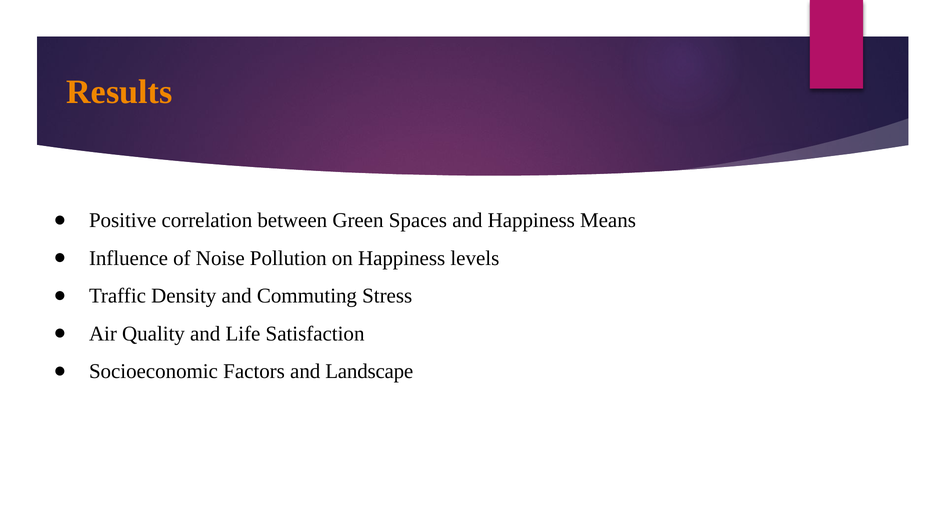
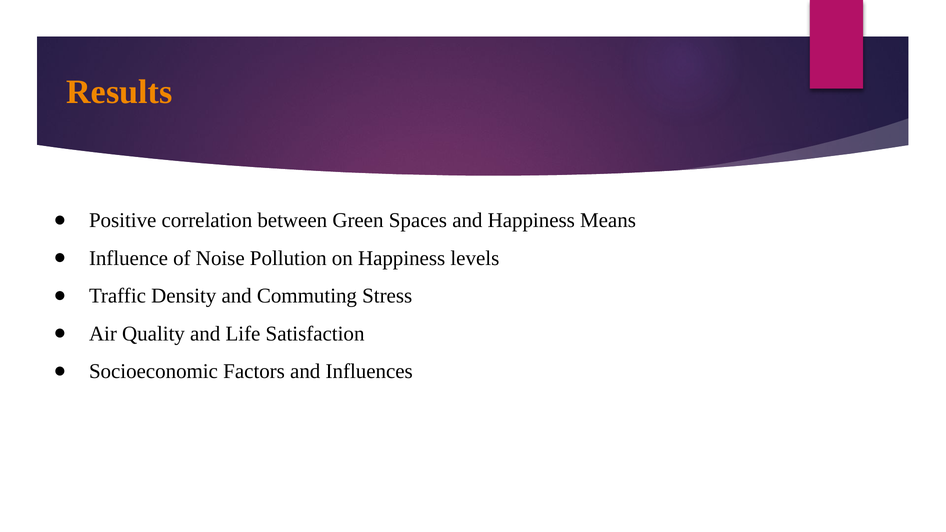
Landscape: Landscape -> Influences
